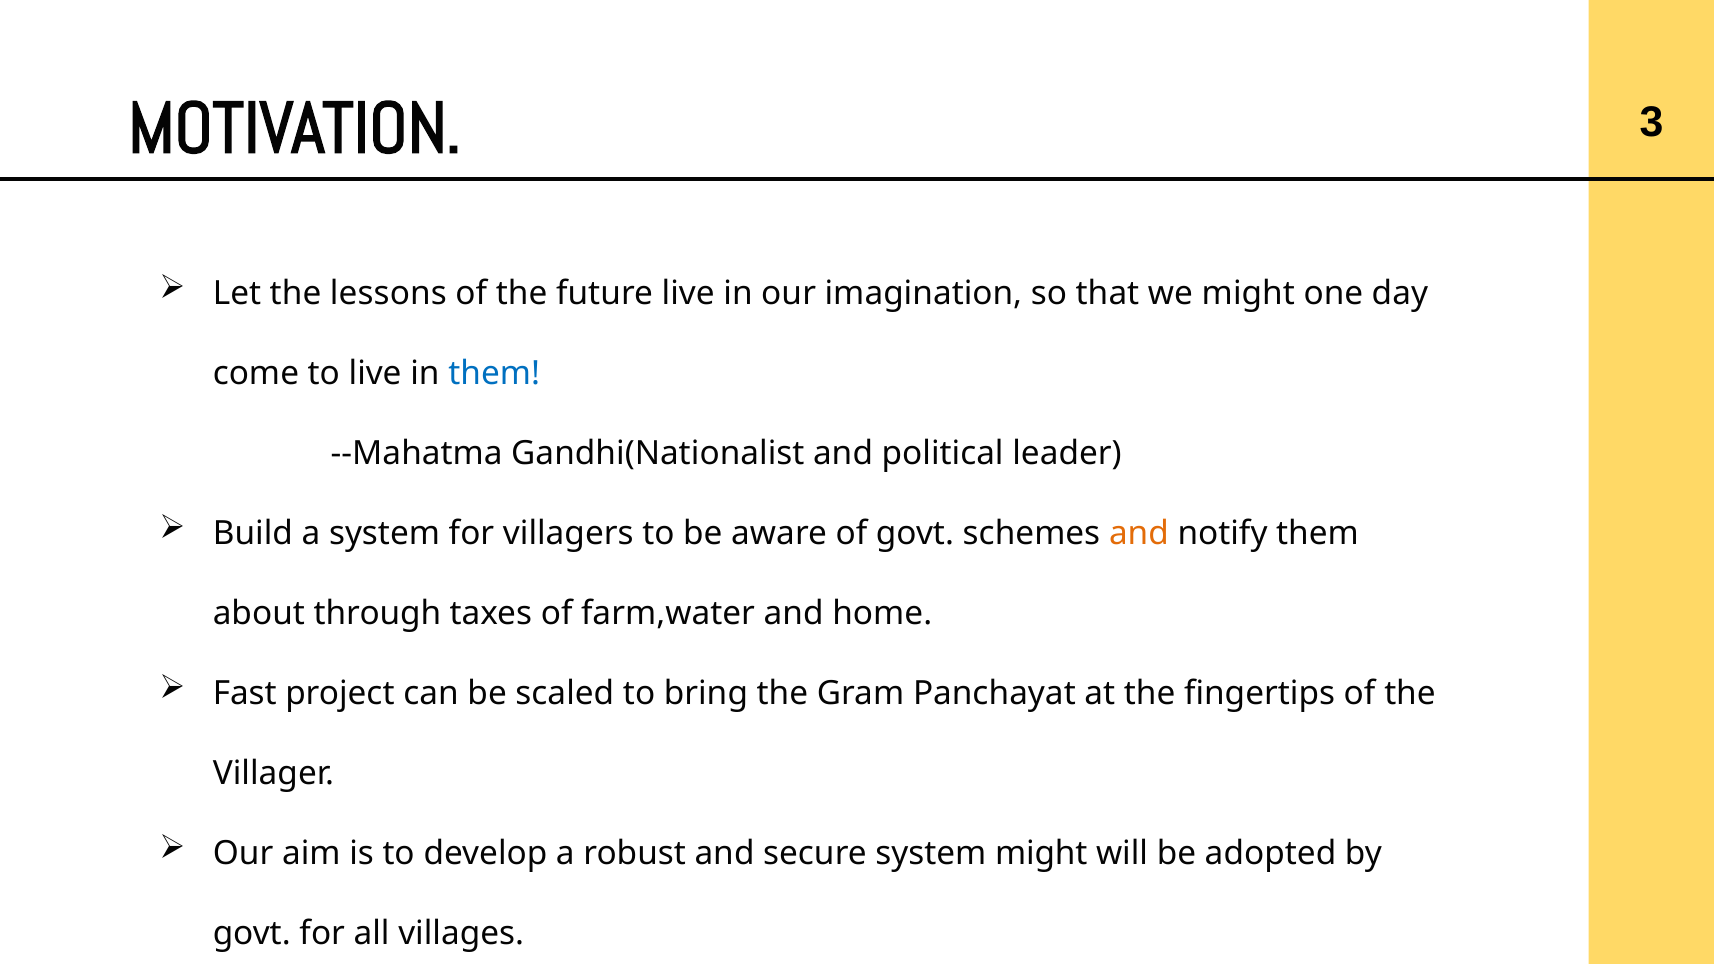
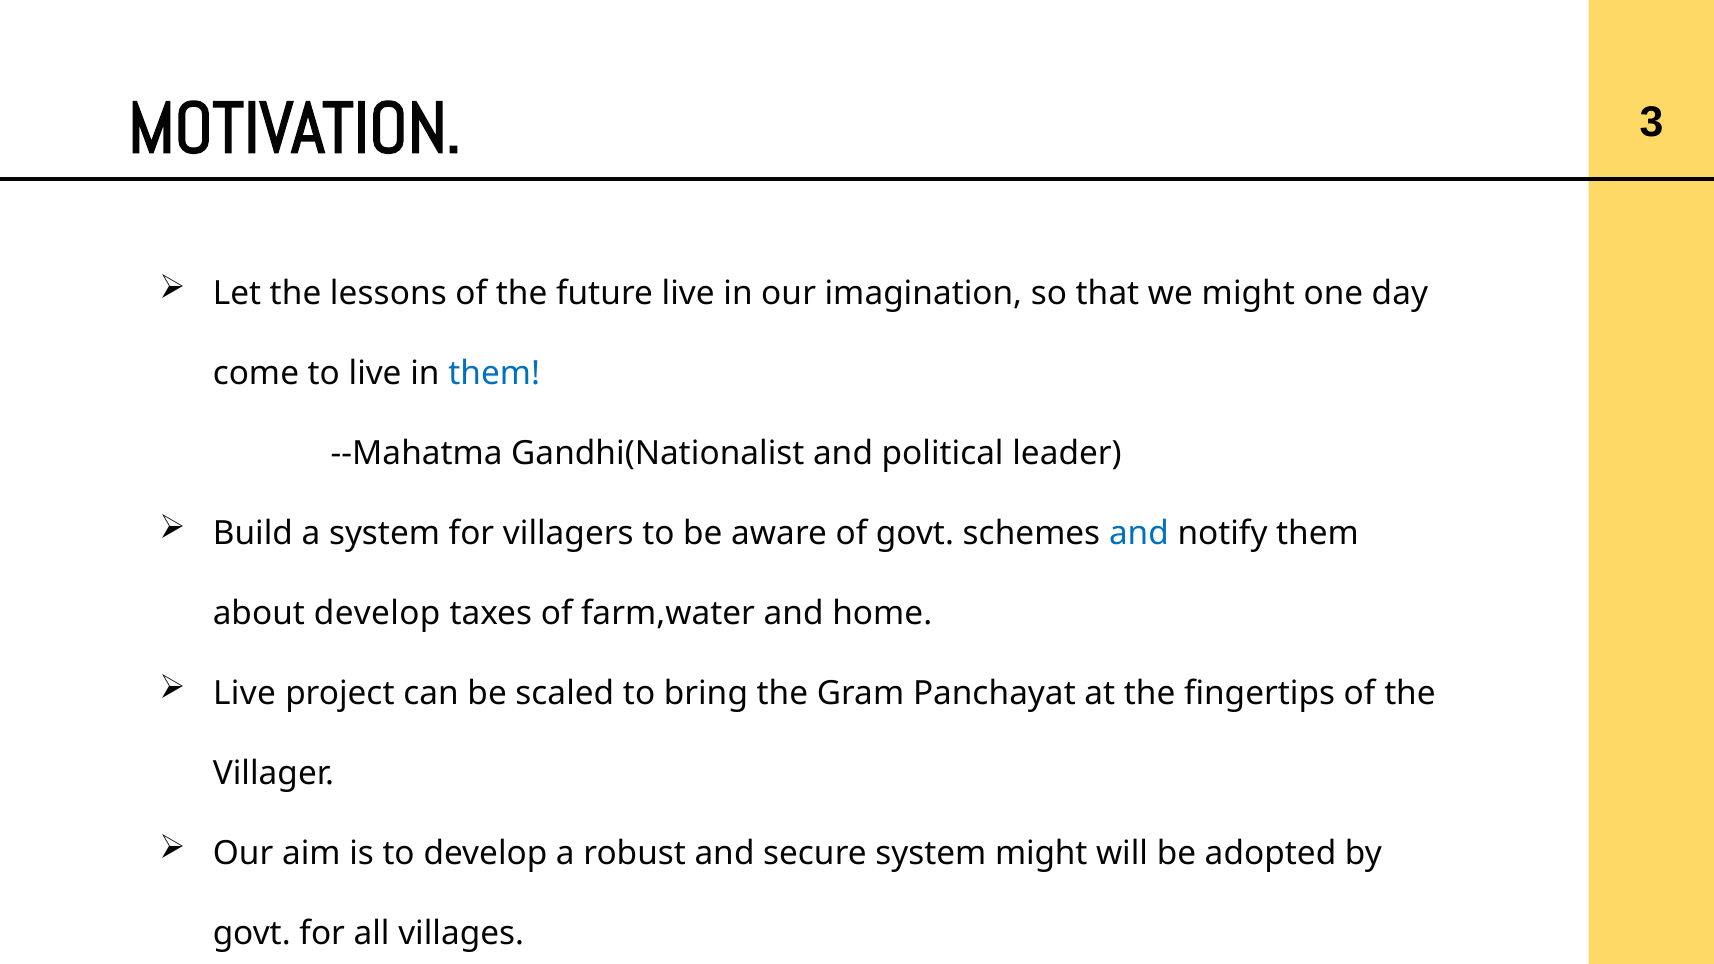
and at (1139, 533) colour: orange -> blue
about through: through -> develop
Fast at (245, 693): Fast -> Live
